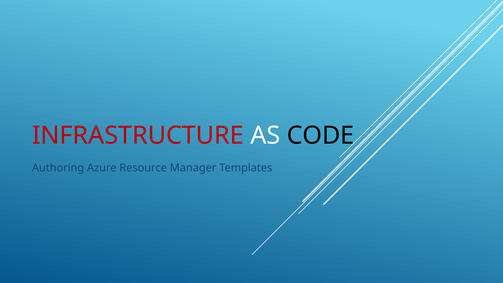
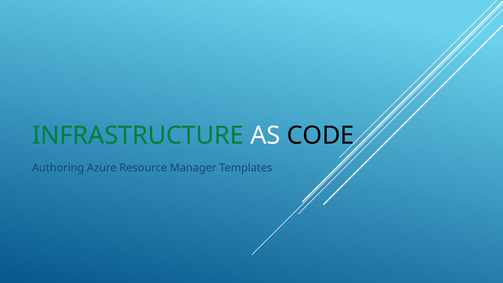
INFRASTRUCTURE colour: red -> green
